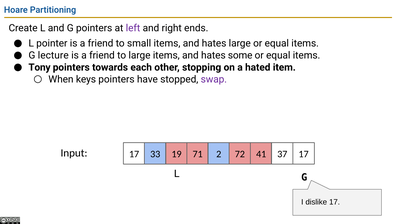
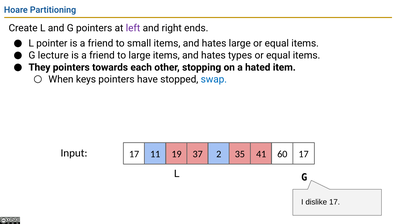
some: some -> types
Tony: Tony -> They
swap colour: purple -> blue
33: 33 -> 11
71: 71 -> 37
72: 72 -> 35
37: 37 -> 60
